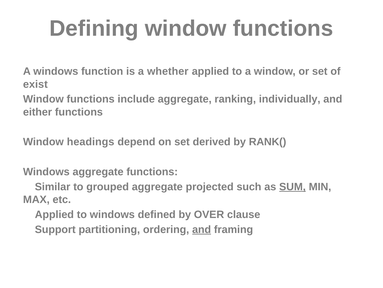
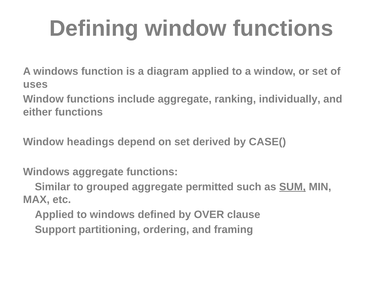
whether: whether -> diagram
exist: exist -> uses
RANK(: RANK( -> CASE(
projected: projected -> permitted
and at (202, 229) underline: present -> none
